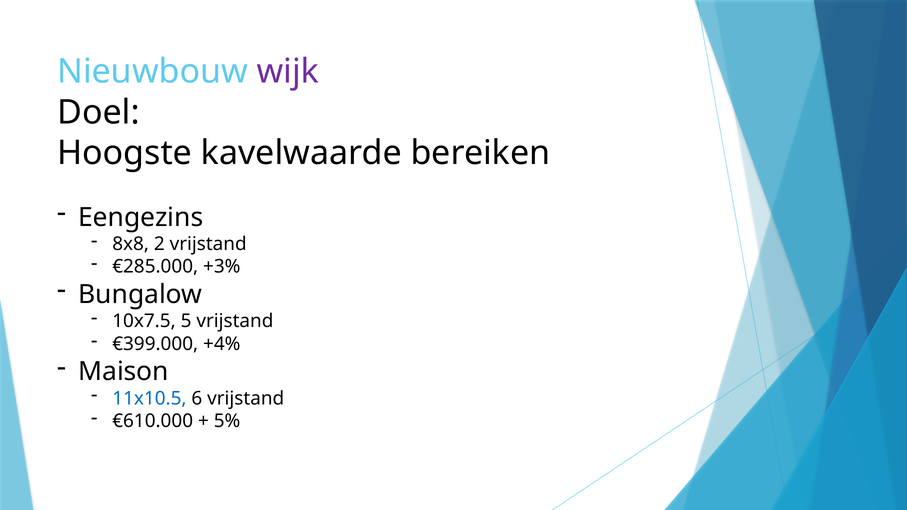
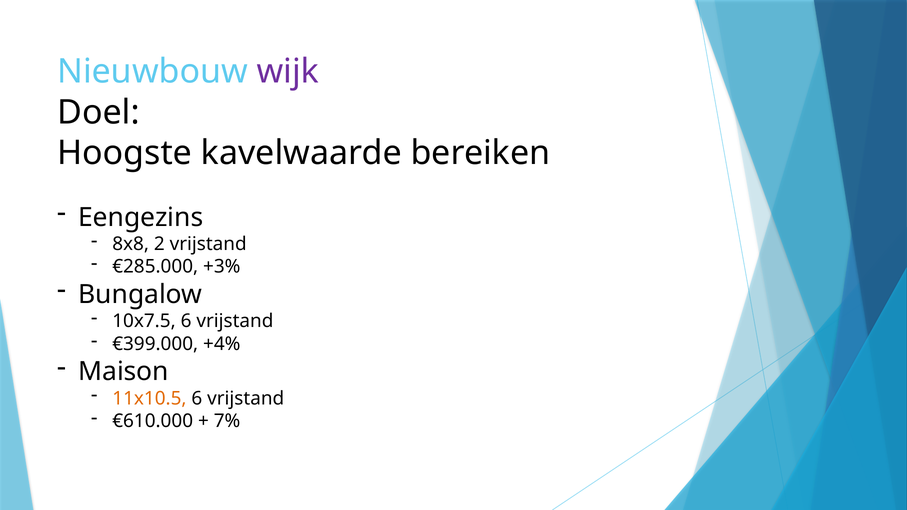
10x7.5 5: 5 -> 6
11x10.5 colour: blue -> orange
5%: 5% -> 7%
